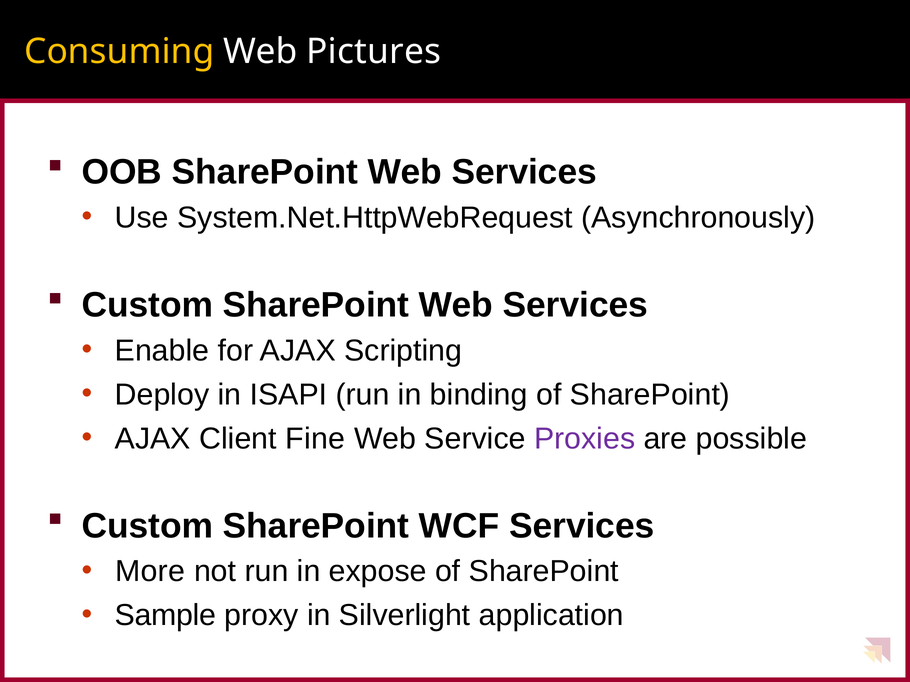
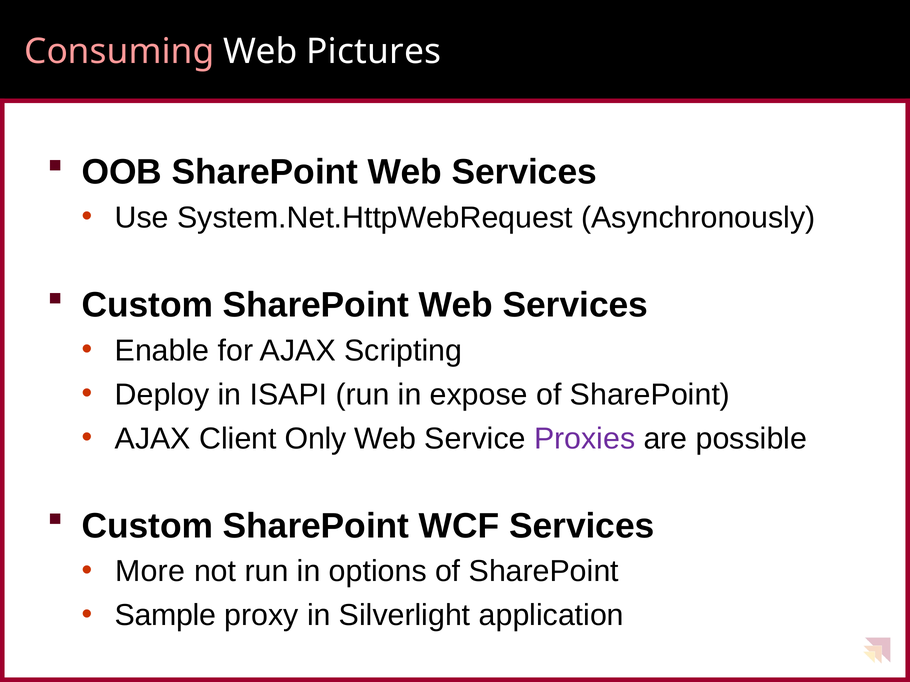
Consuming colour: yellow -> pink
binding: binding -> expose
Fine: Fine -> Only
expose: expose -> options
